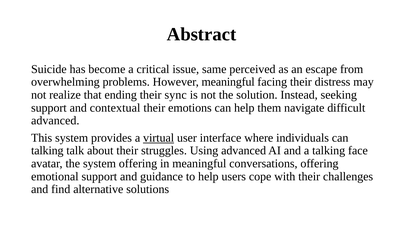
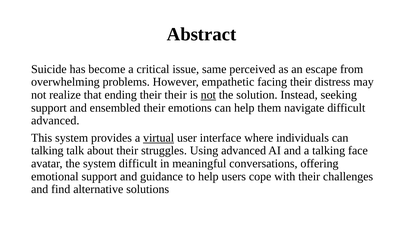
However meaningful: meaningful -> empathetic
their sync: sync -> their
not at (208, 95) underline: none -> present
contextual: contextual -> ensembled
system offering: offering -> difficult
